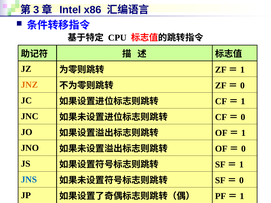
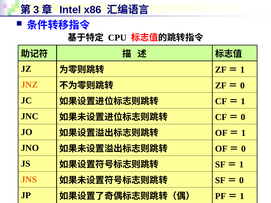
JNS colour: blue -> orange
